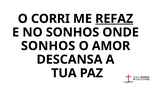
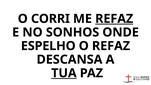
SONHOS at (48, 46): SONHOS -> ESPELHO
O AMOR: AMOR -> REFAZ
TUA underline: none -> present
